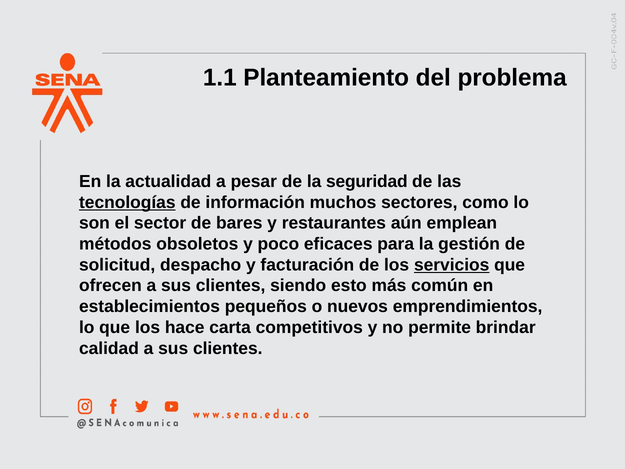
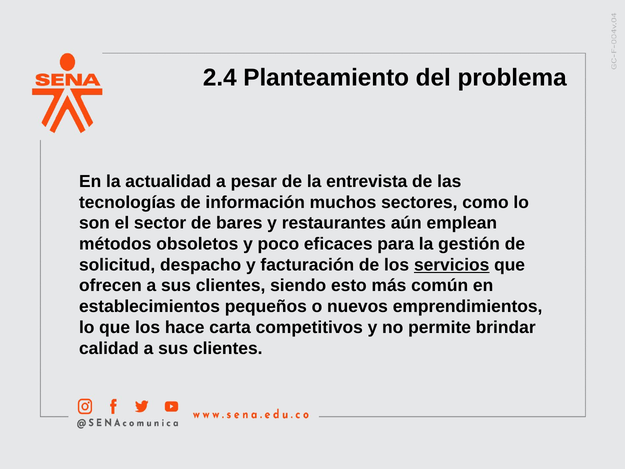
1.1: 1.1 -> 2.4
seguridad: seguridad -> entrevista
tecnologías underline: present -> none
